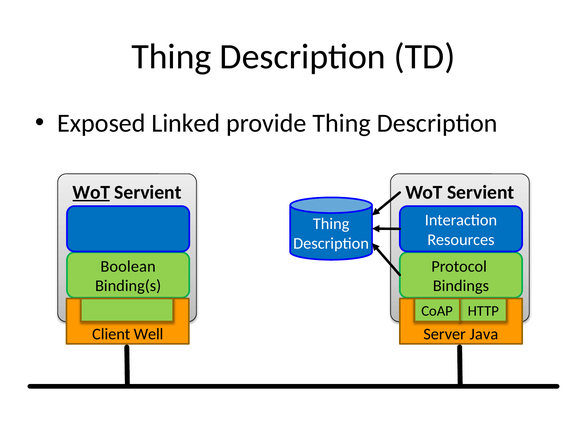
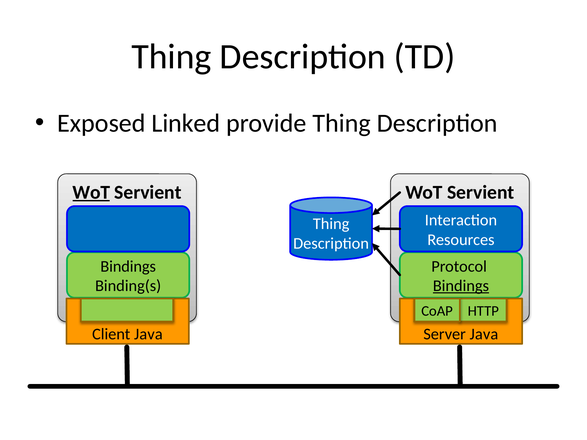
Boolean at (128, 267): Boolean -> Bindings
Bindings at (461, 286) underline: none -> present
Client Well: Well -> Java
